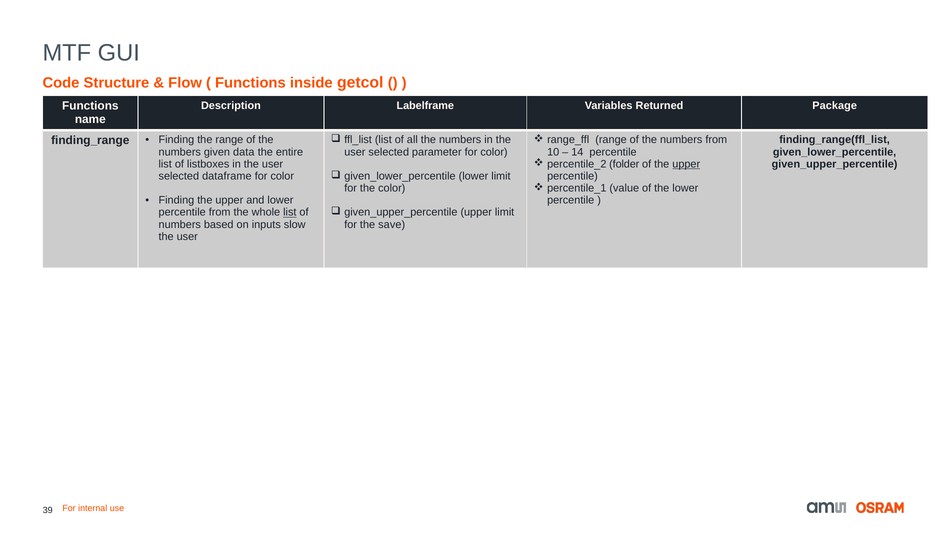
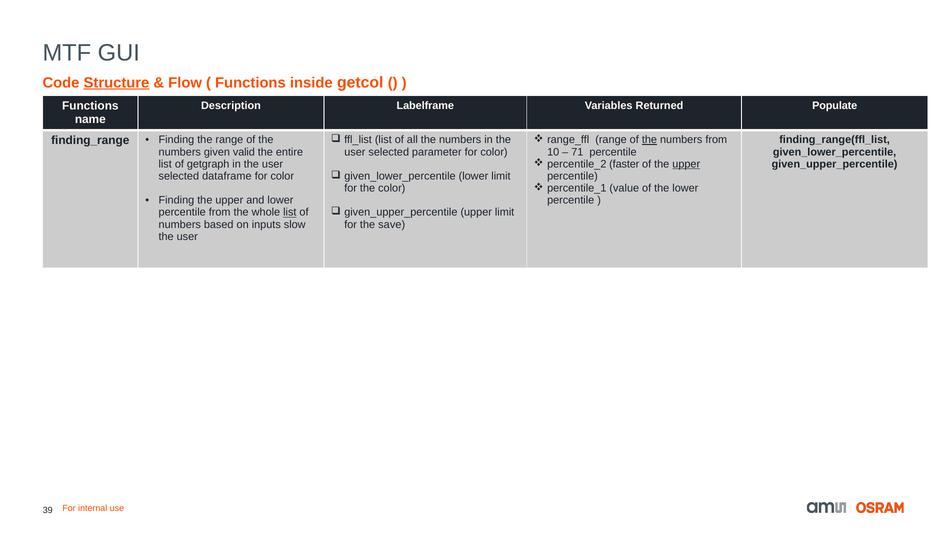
Structure underline: none -> present
Package: Package -> Populate
the at (649, 140) underline: none -> present
data: data -> valid
14: 14 -> 71
folder: folder -> faster
listboxes: listboxes -> getgraph
